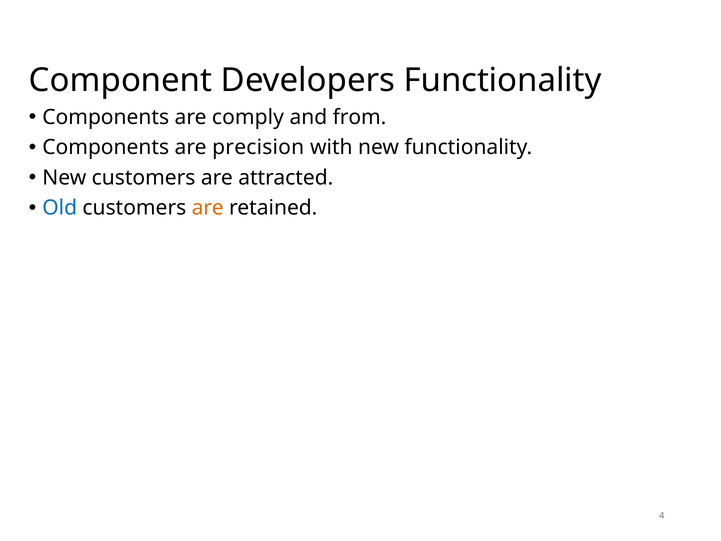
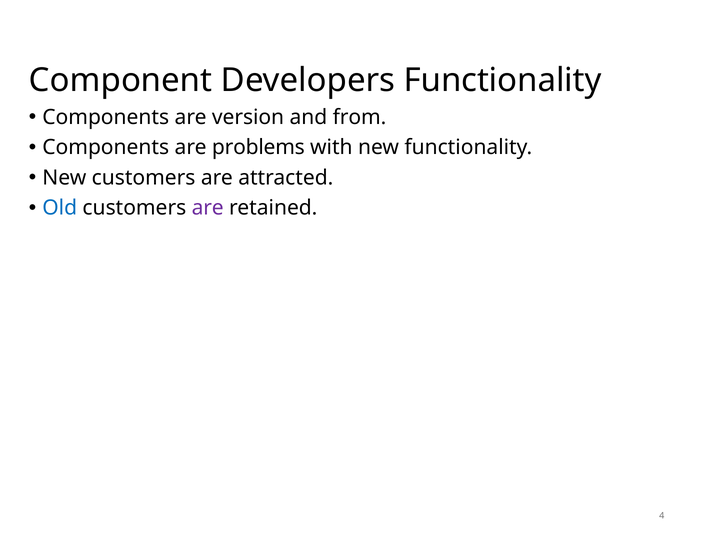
comply: comply -> version
precision: precision -> problems
are at (208, 208) colour: orange -> purple
